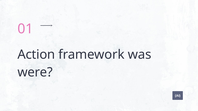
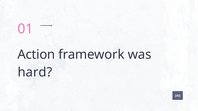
were: were -> hard
